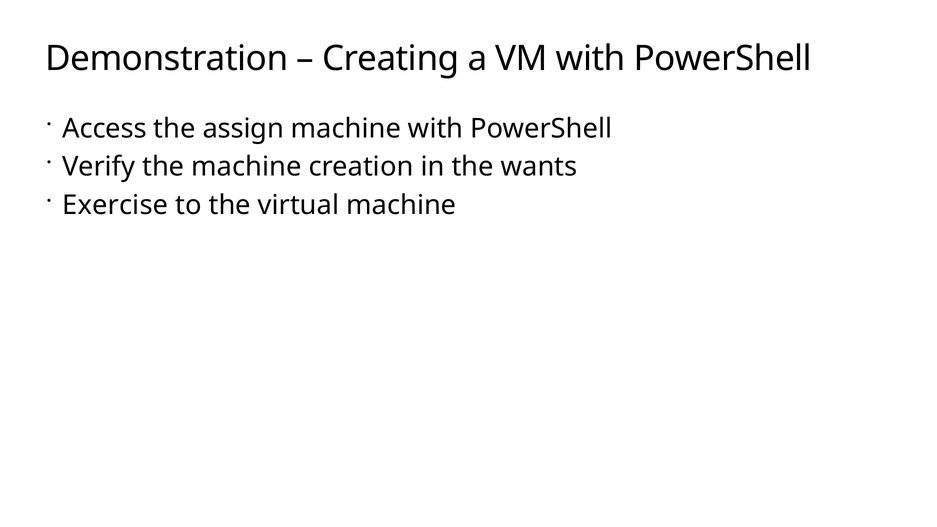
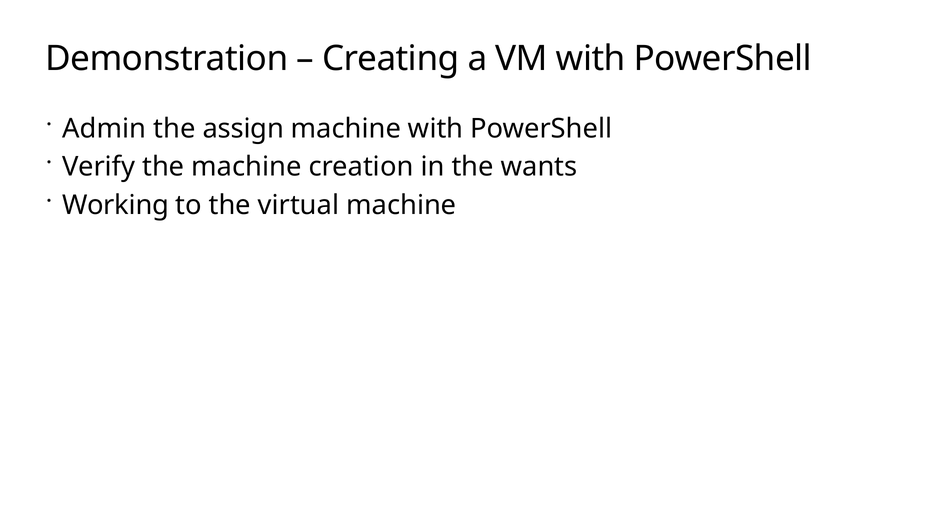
Access: Access -> Admin
Exercise: Exercise -> Working
